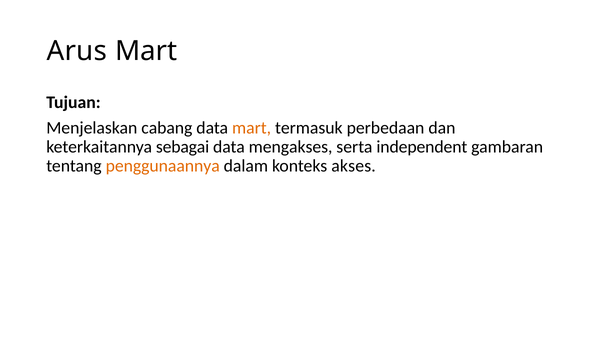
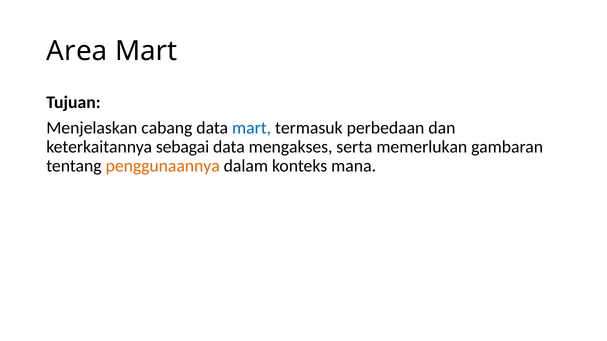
Arus: Arus -> Area
mart at (252, 128) colour: orange -> blue
independent: independent -> memerlukan
akses: akses -> mana
